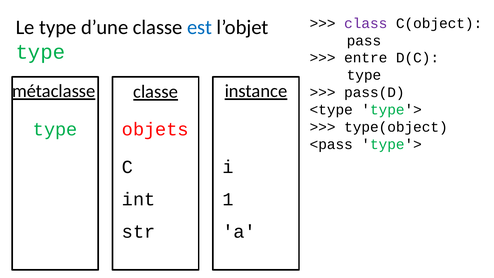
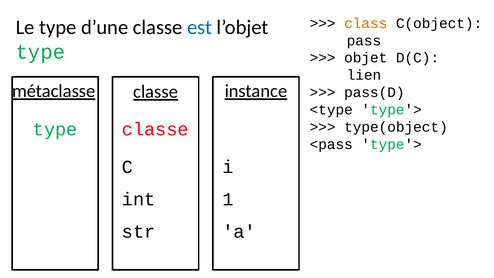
class colour: purple -> orange
entre: entre -> objet
type at (364, 75): type -> lien
objets at (155, 129): objets -> classe
